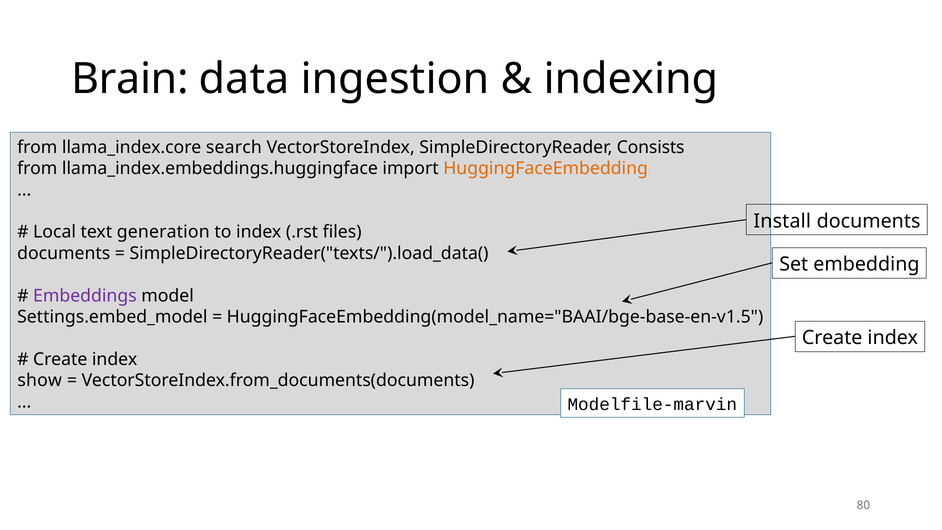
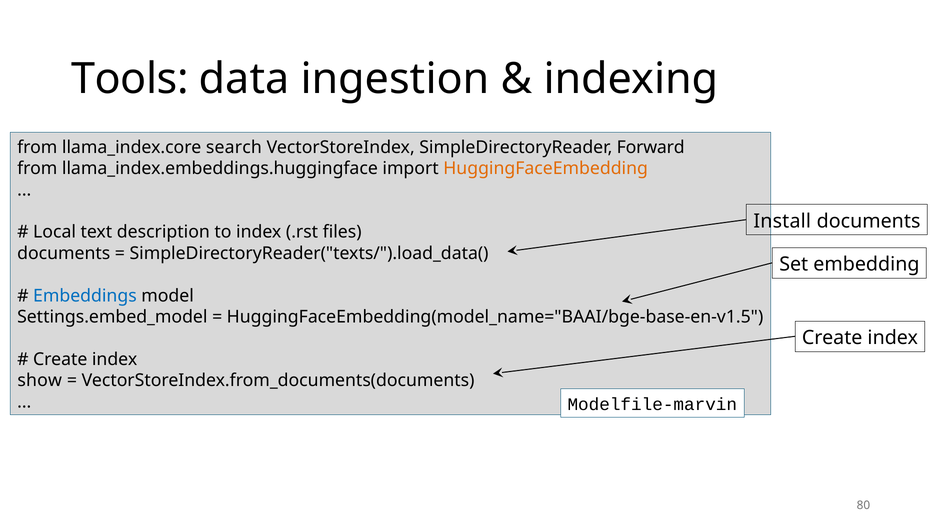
Brain: Brain -> Tools
Consists: Consists -> Forward
generation: generation -> description
Embeddings colour: purple -> blue
